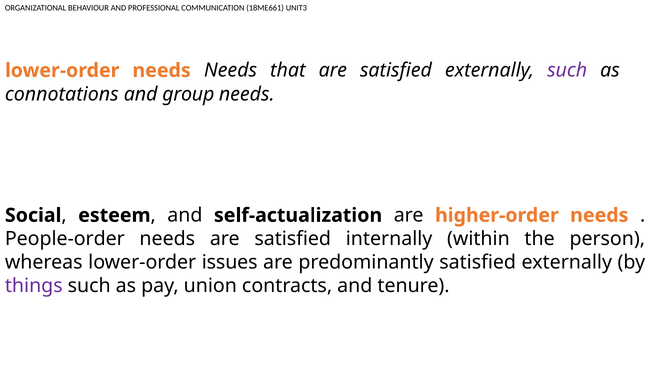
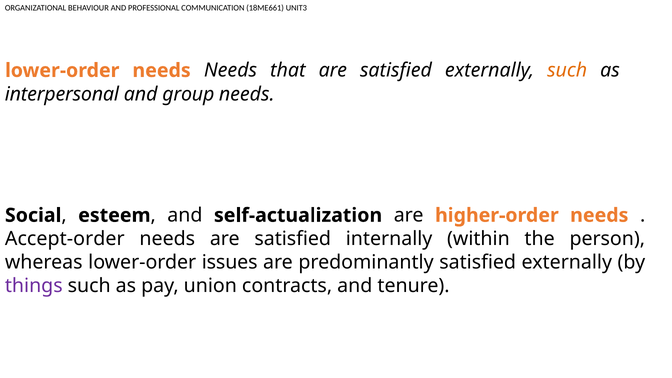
such at (567, 71) colour: purple -> orange
connotations: connotations -> interpersonal
People-order: People-order -> Accept-order
